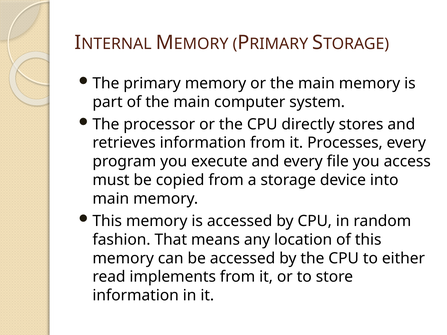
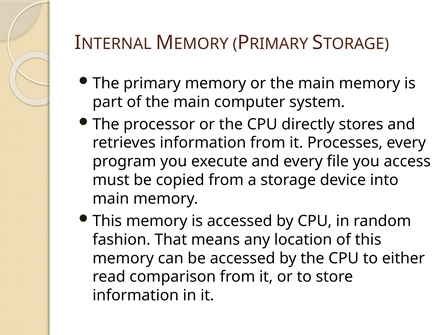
implements: implements -> comparison
